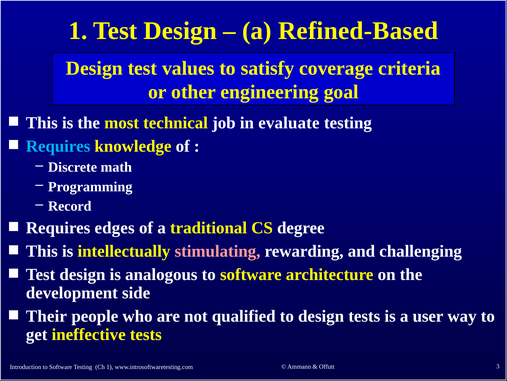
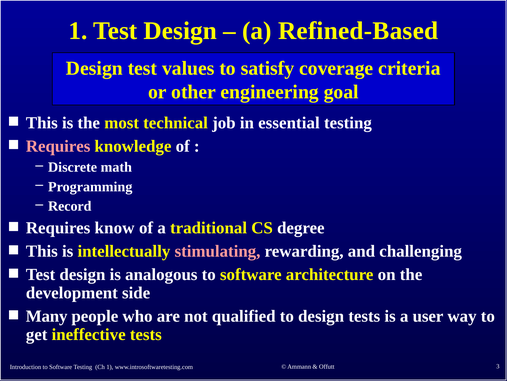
evaluate: evaluate -> essential
Requires at (58, 146) colour: light blue -> pink
edges: edges -> know
Their: Their -> Many
